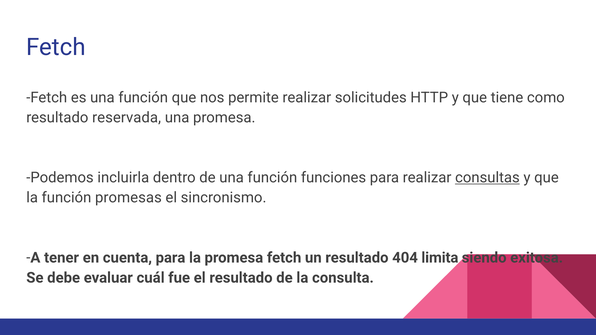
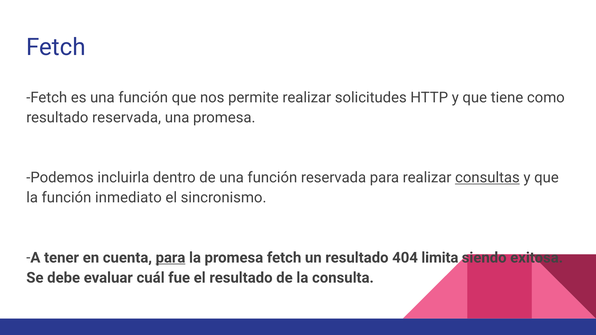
función funciones: funciones -> reservada
promesas: promesas -> inmediato
para at (170, 258) underline: none -> present
